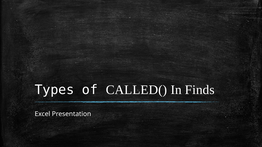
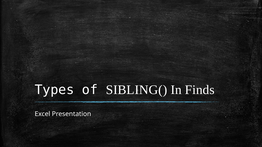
CALLED(: CALLED( -> SIBLING(
